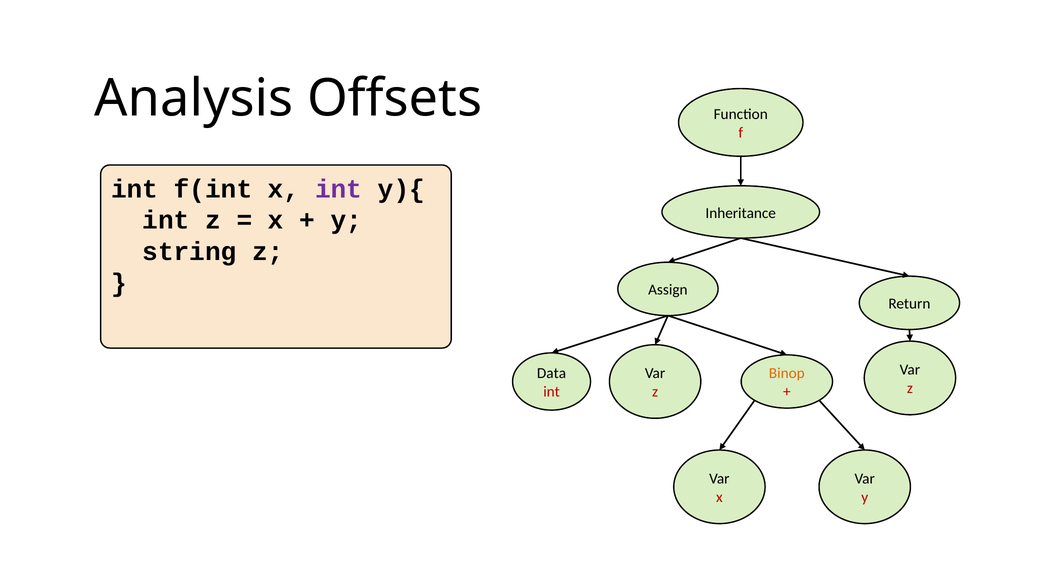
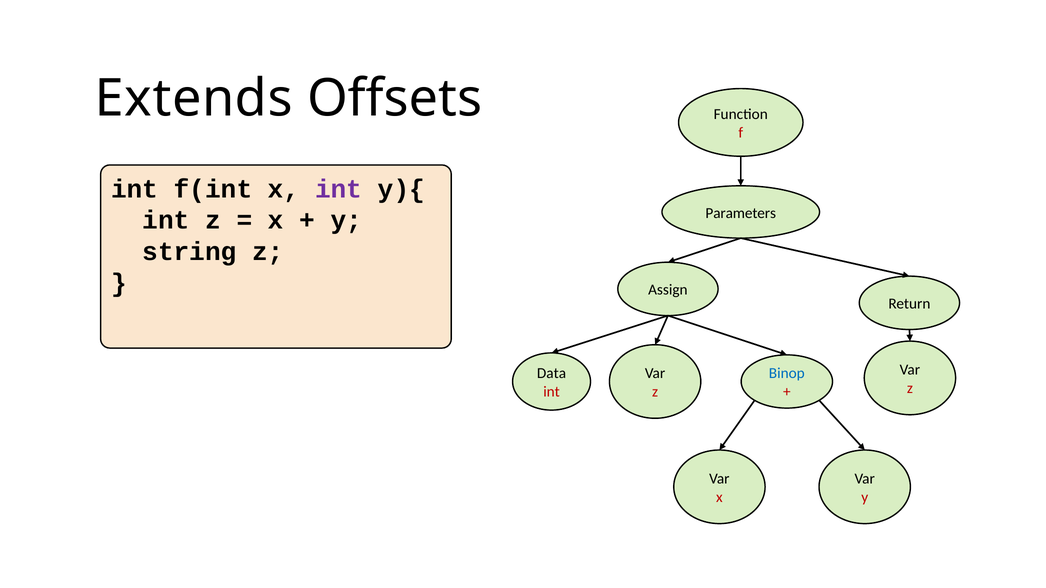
Analysis: Analysis -> Extends
Inheritance: Inheritance -> Parameters
Binop colour: orange -> blue
